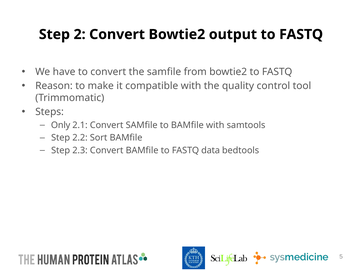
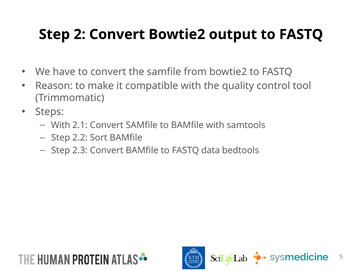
Only at (61, 125): Only -> With
